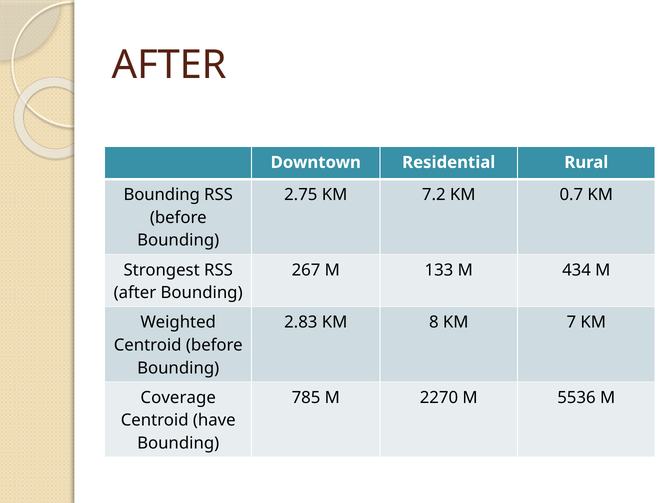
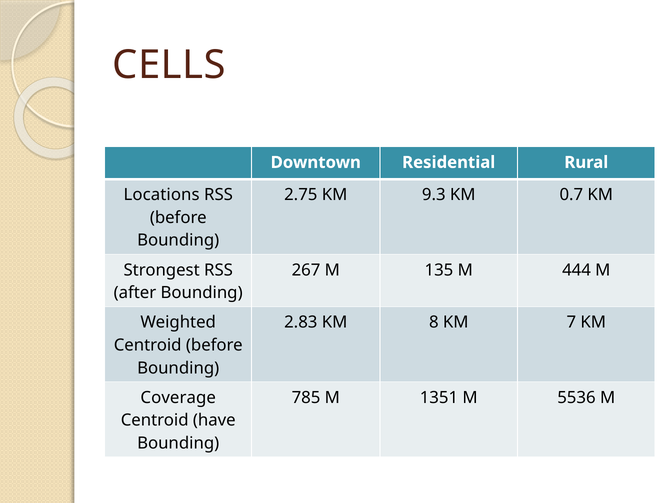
AFTER at (169, 65): AFTER -> CELLS
Bounding at (162, 195): Bounding -> Locations
7.2: 7.2 -> 9.3
133: 133 -> 135
434: 434 -> 444
2270: 2270 -> 1351
